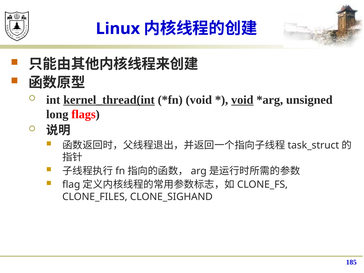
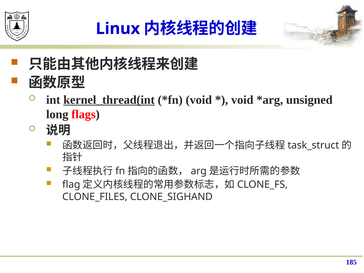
void at (242, 100) underline: present -> none
